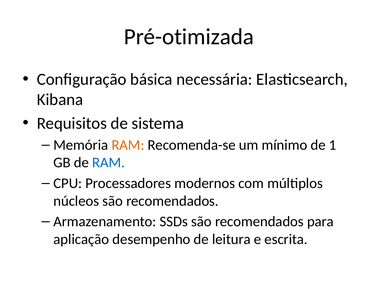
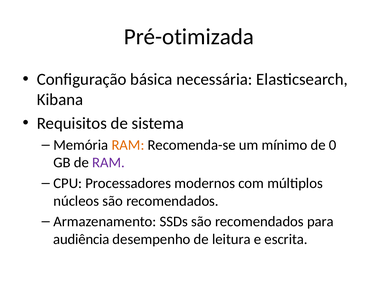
1: 1 -> 0
RAM at (109, 162) colour: blue -> purple
aplicação: aplicação -> audiência
